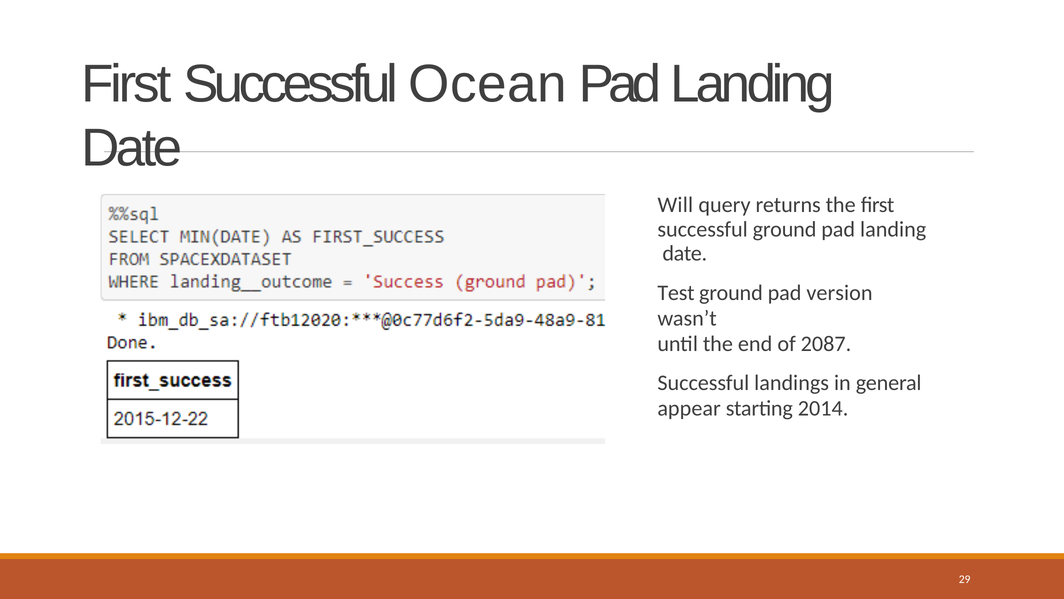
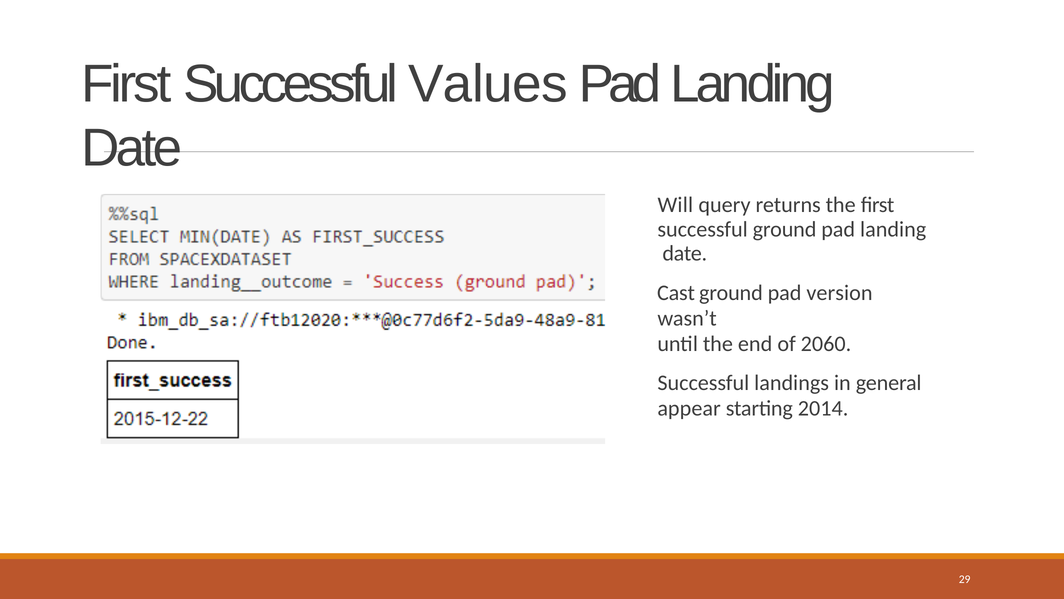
Ocean: Ocean -> Values
Test: Test -> Cast
2087: 2087 -> 2060
